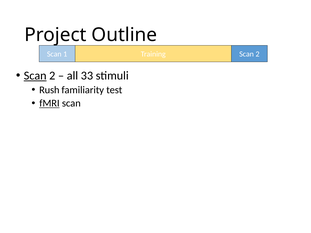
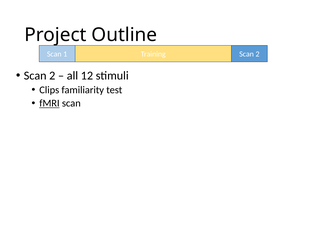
Scan at (35, 76) underline: present -> none
33: 33 -> 12
Rush: Rush -> Clips
